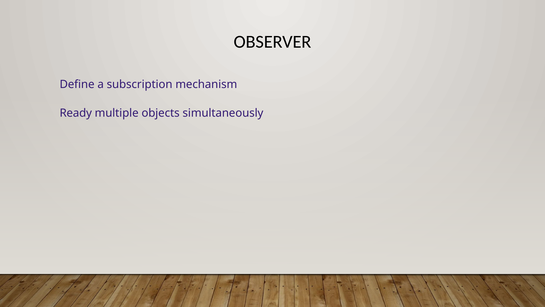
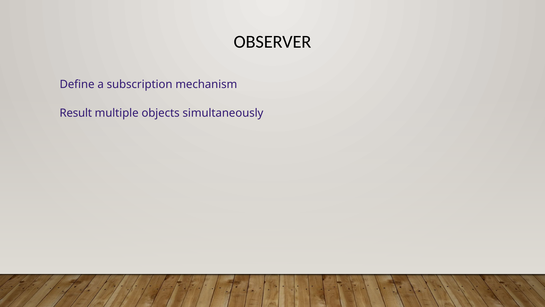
Ready: Ready -> Result
